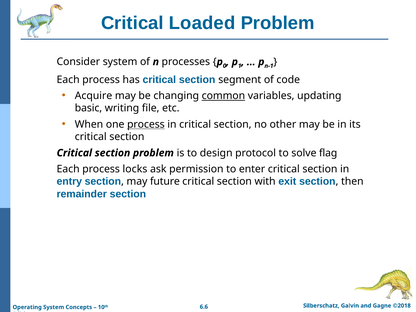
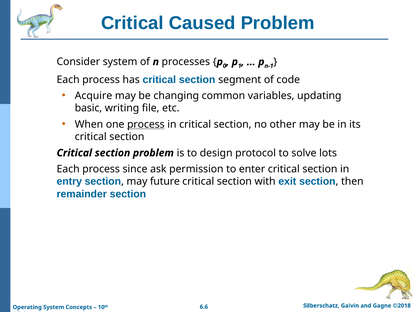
Loaded: Loaded -> Caused
common underline: present -> none
flag: flag -> lots
locks: locks -> since
